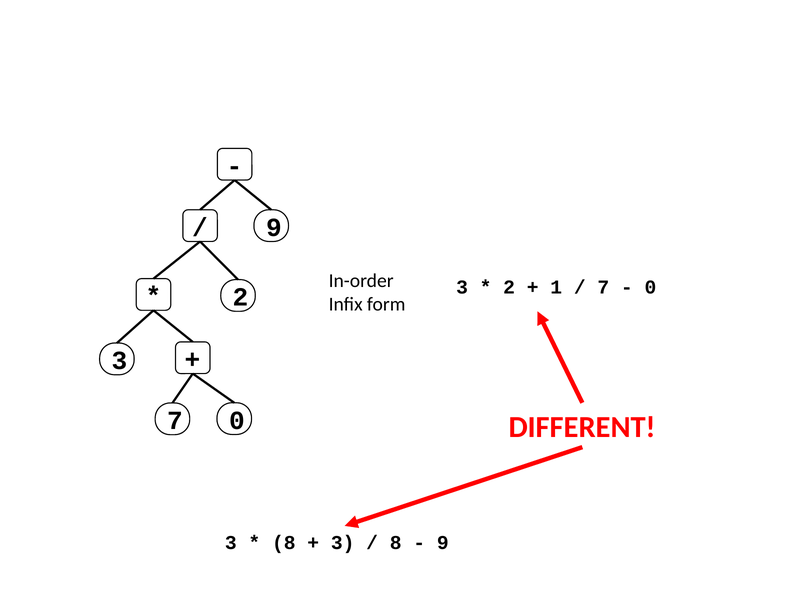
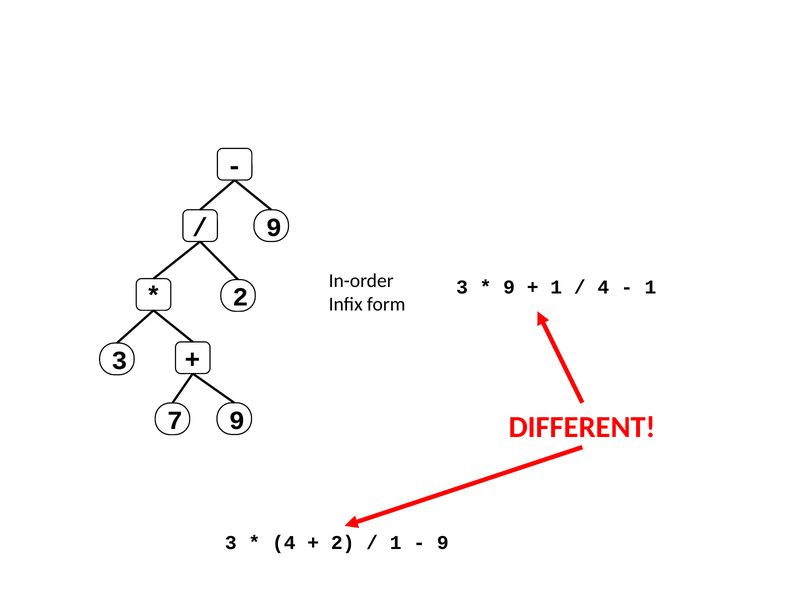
2 at (509, 287): 2 -> 9
7 at (603, 287): 7 -> 4
0 at (650, 287): 0 -> 1
7 0: 0 -> 9
8 at (284, 543): 8 -> 4
3 at (343, 543): 3 -> 2
8 at (396, 543): 8 -> 1
